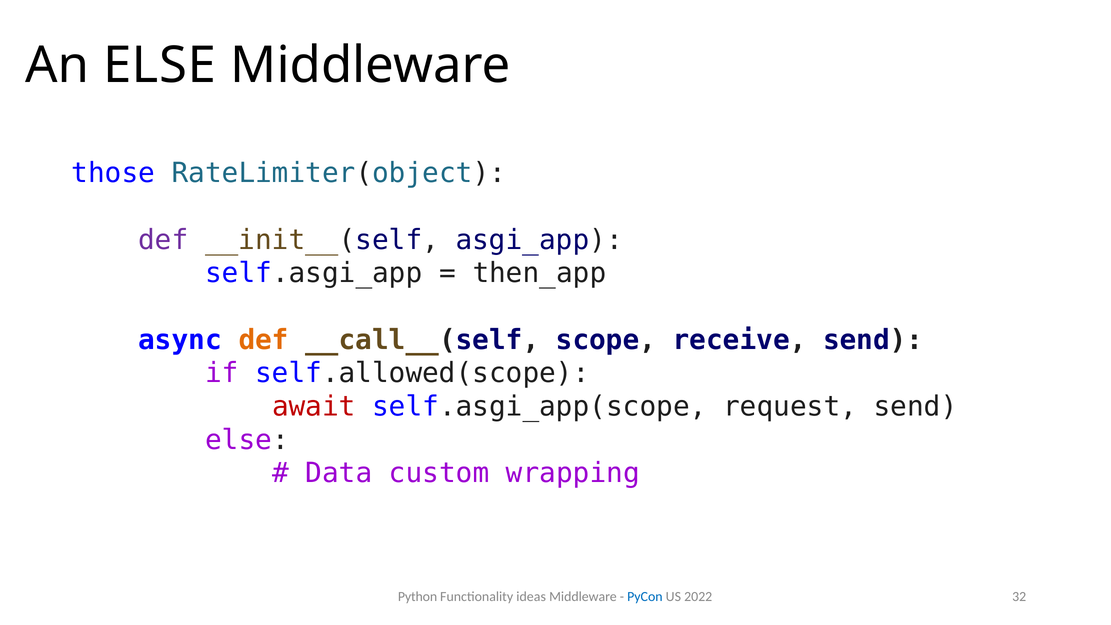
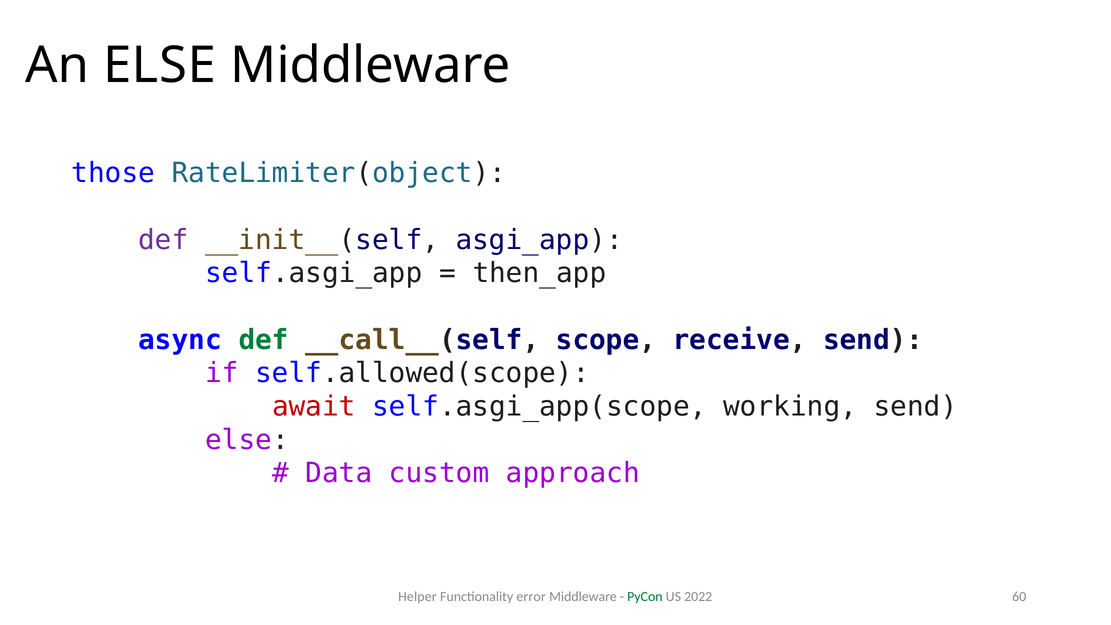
def at (264, 340) colour: orange -> green
request: request -> working
wrapping: wrapping -> approach
Python: Python -> Helper
ideas: ideas -> error
PyCon colour: blue -> green
32: 32 -> 60
